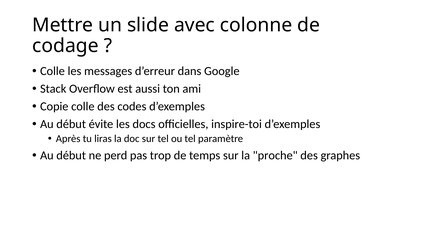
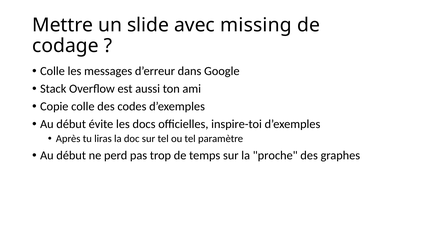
colonne: colonne -> missing
